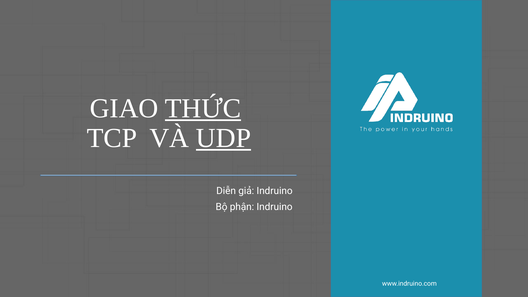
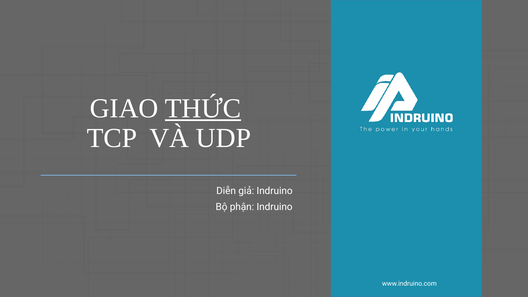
UDP underline: present -> none
